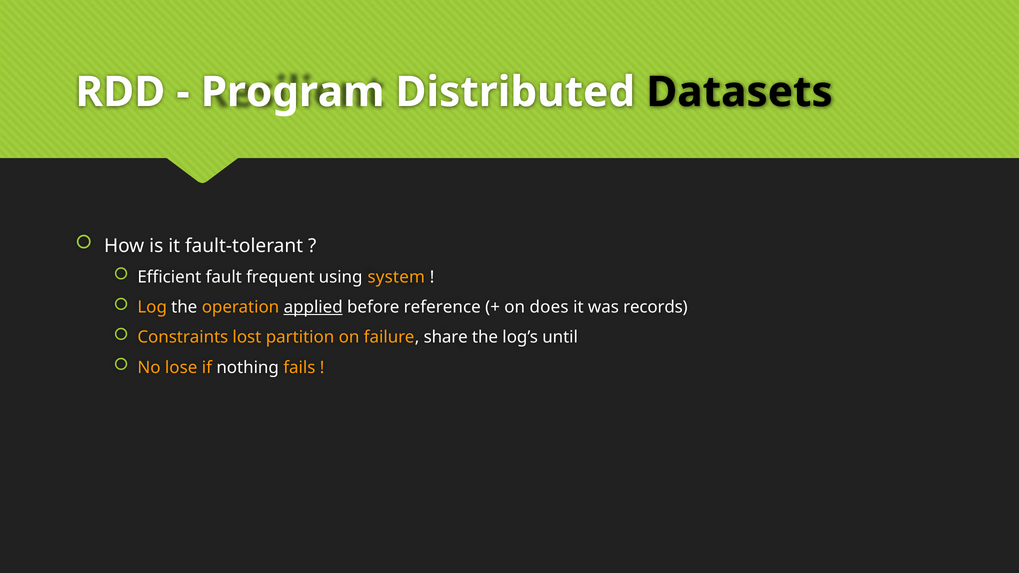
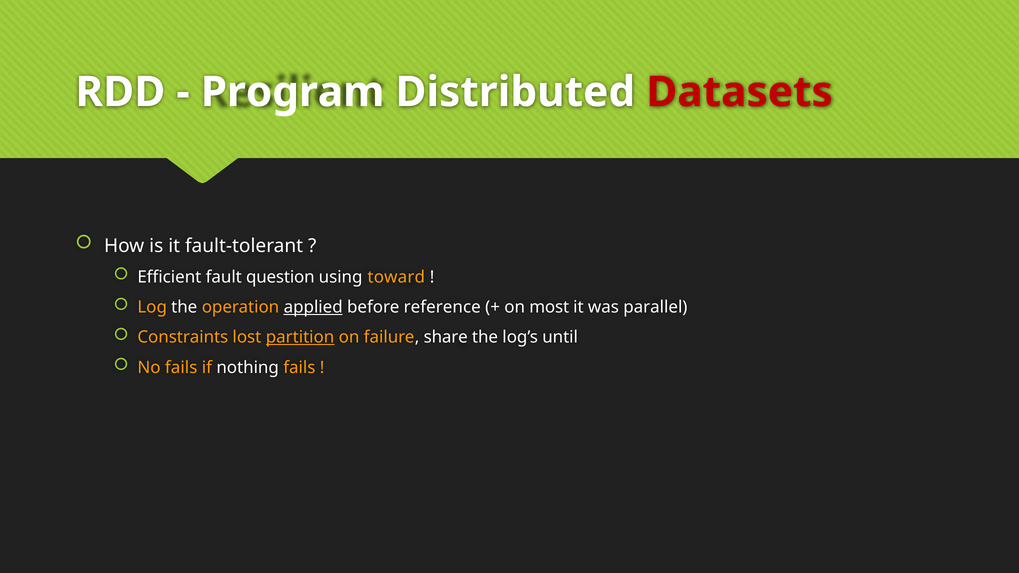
Datasets colour: black -> red
frequent: frequent -> question
system: system -> toward
does: does -> most
records: records -> parallel
partition underline: none -> present
No lose: lose -> fails
